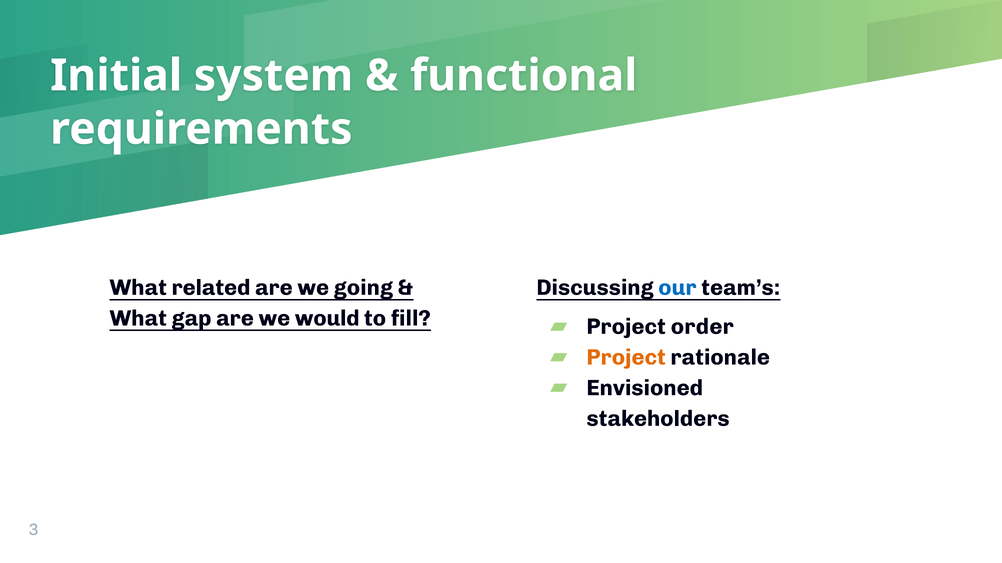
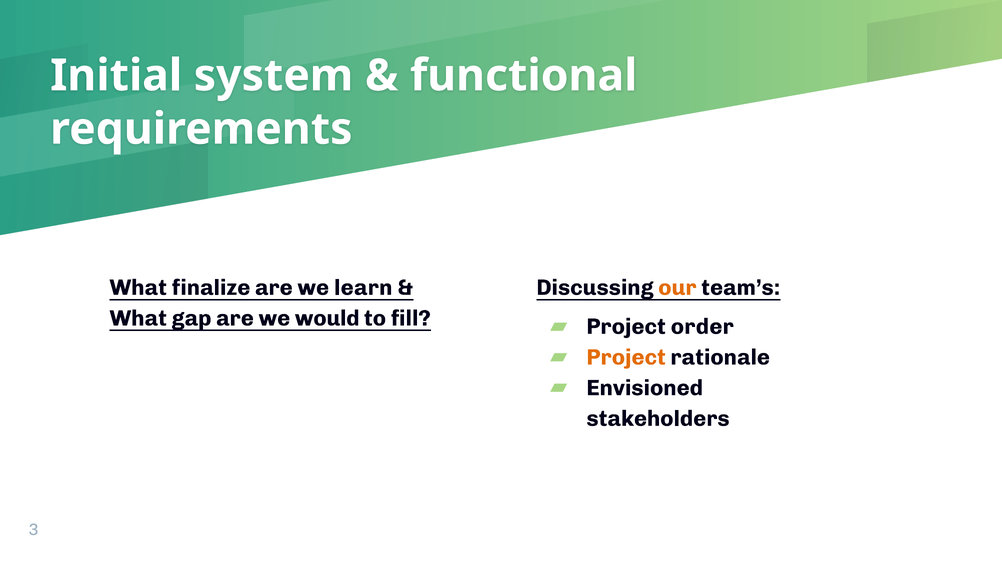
related: related -> finalize
going: going -> learn
our colour: blue -> orange
